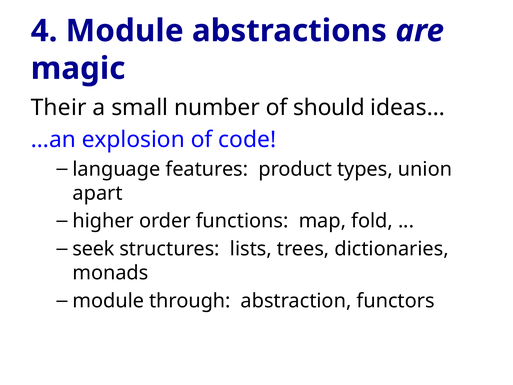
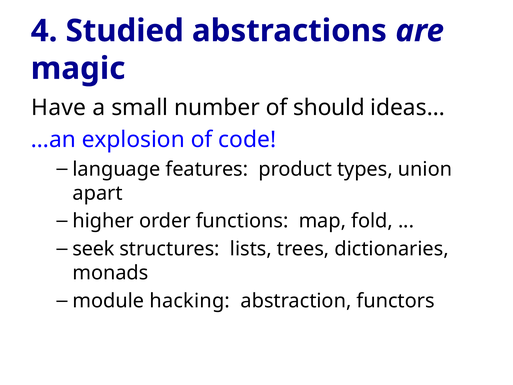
4 Module: Module -> Studied
Their: Their -> Have
through: through -> hacking
